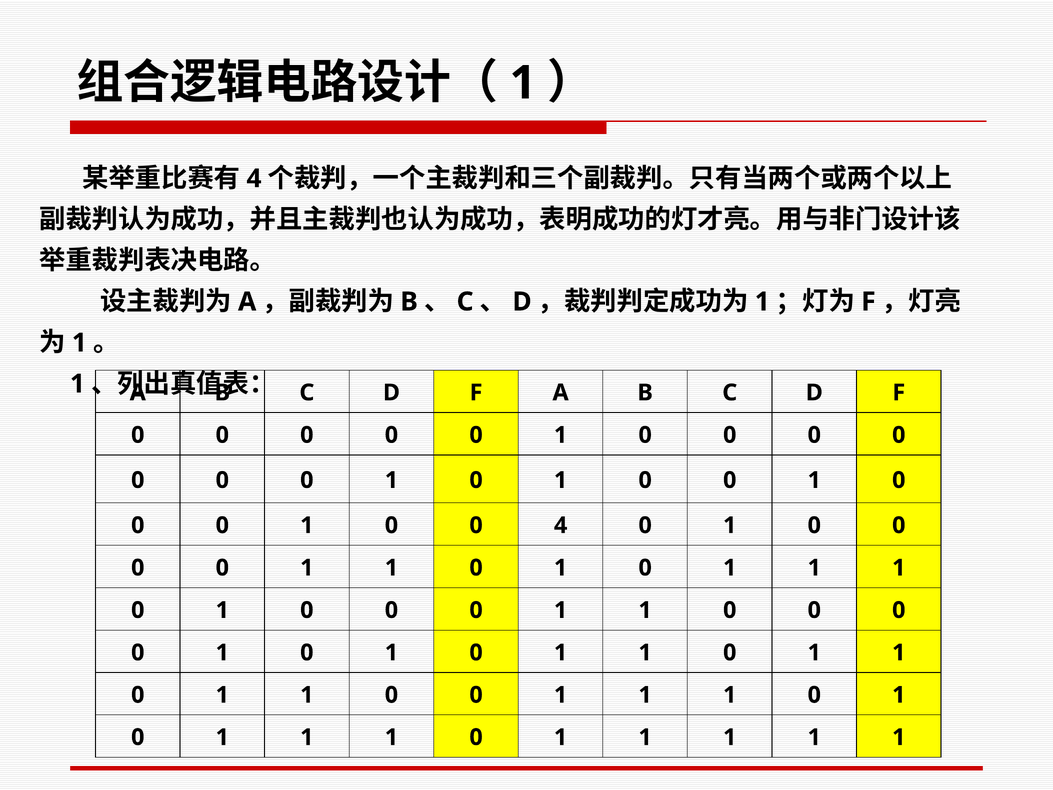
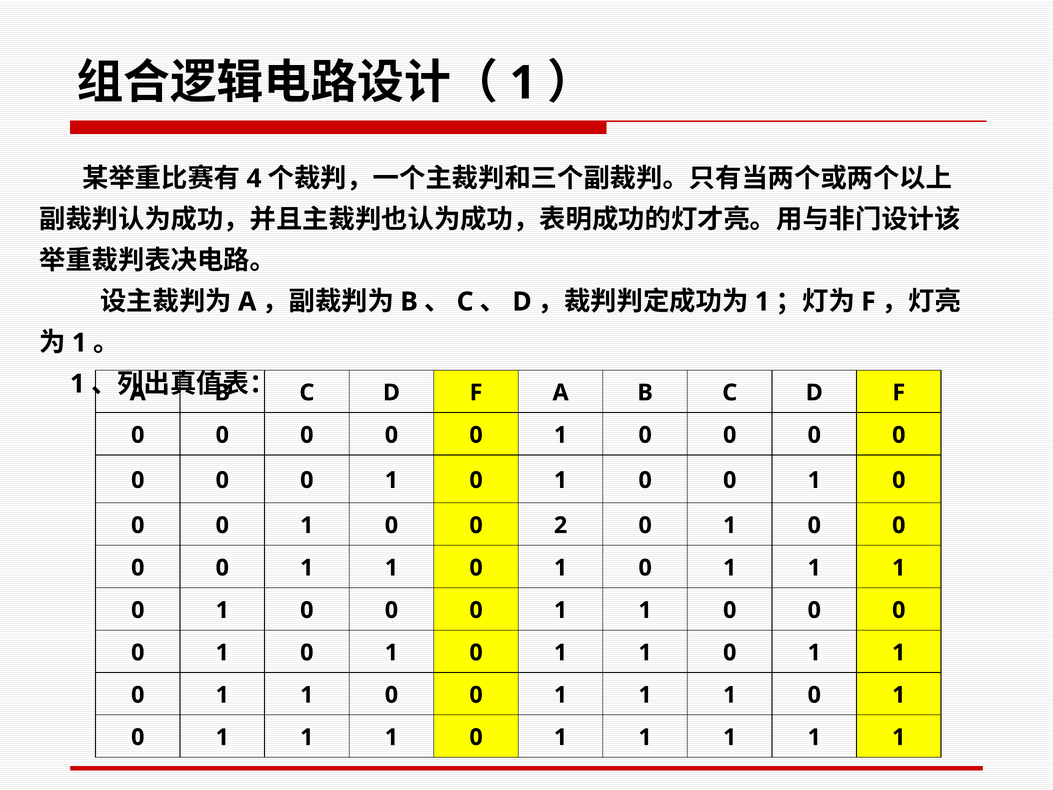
0 4: 4 -> 2
